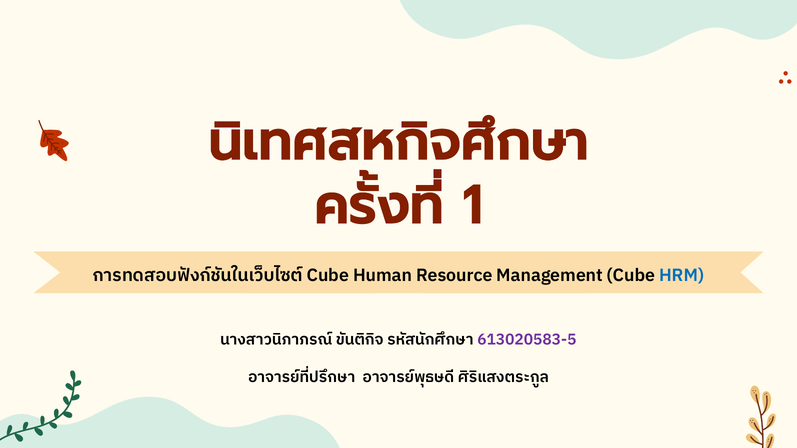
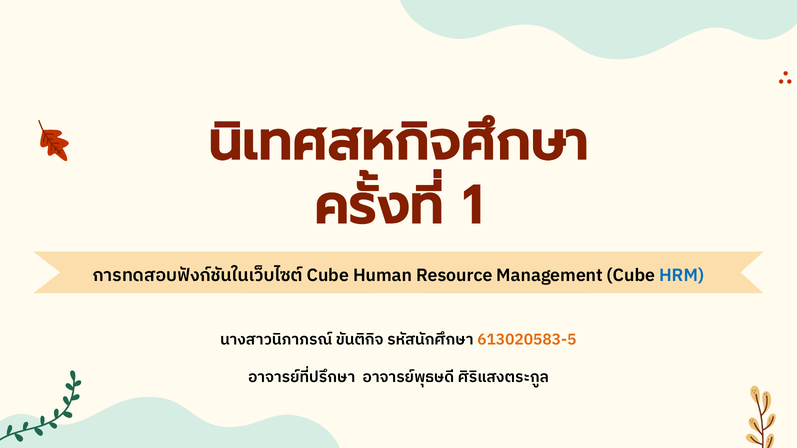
613020583-5 colour: purple -> orange
